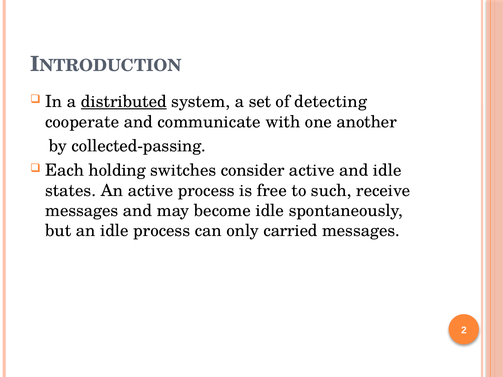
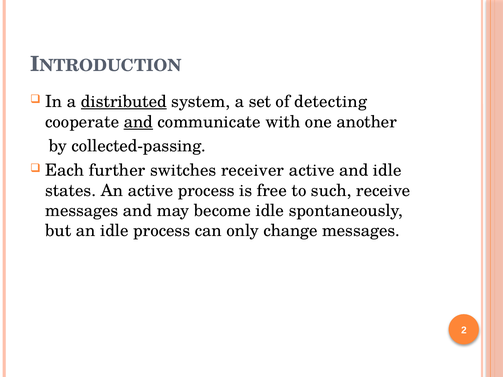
and at (138, 122) underline: none -> present
holding: holding -> further
consider: consider -> receiver
carried: carried -> change
